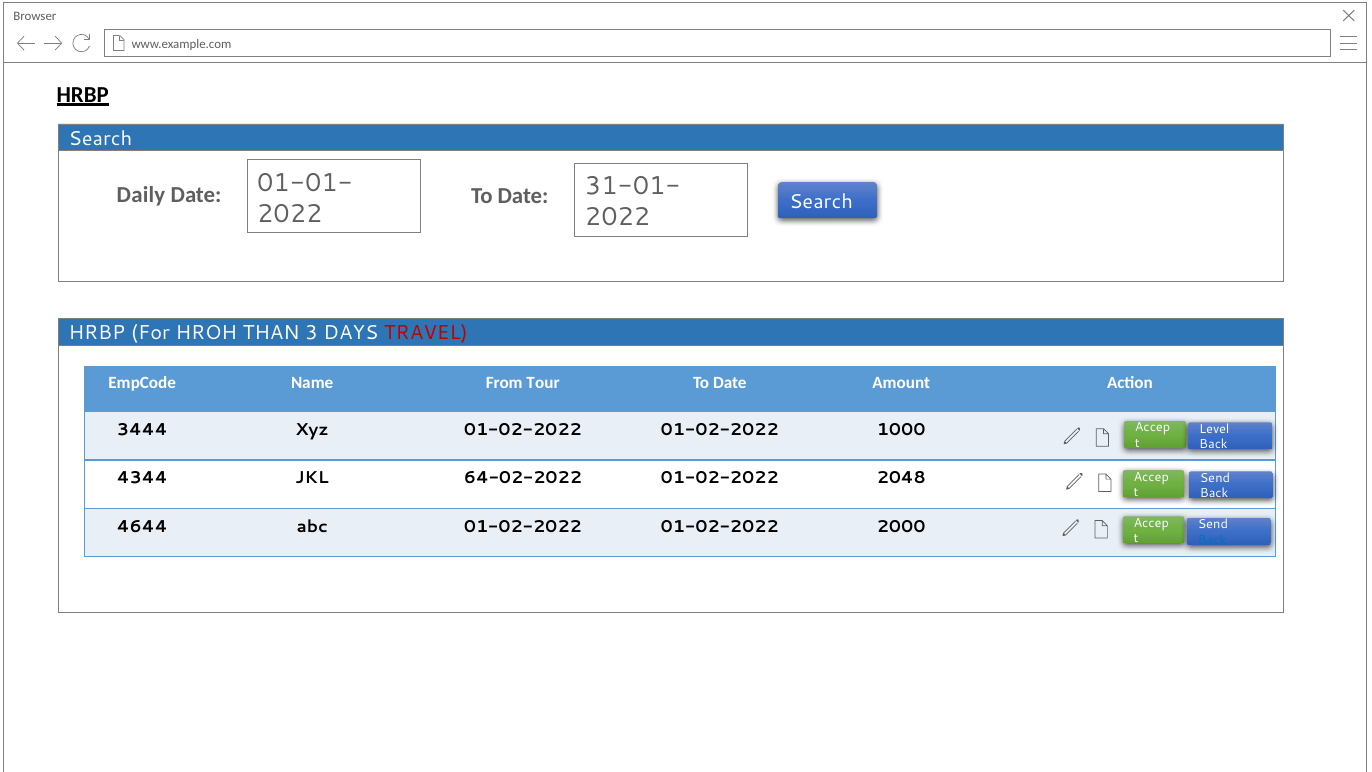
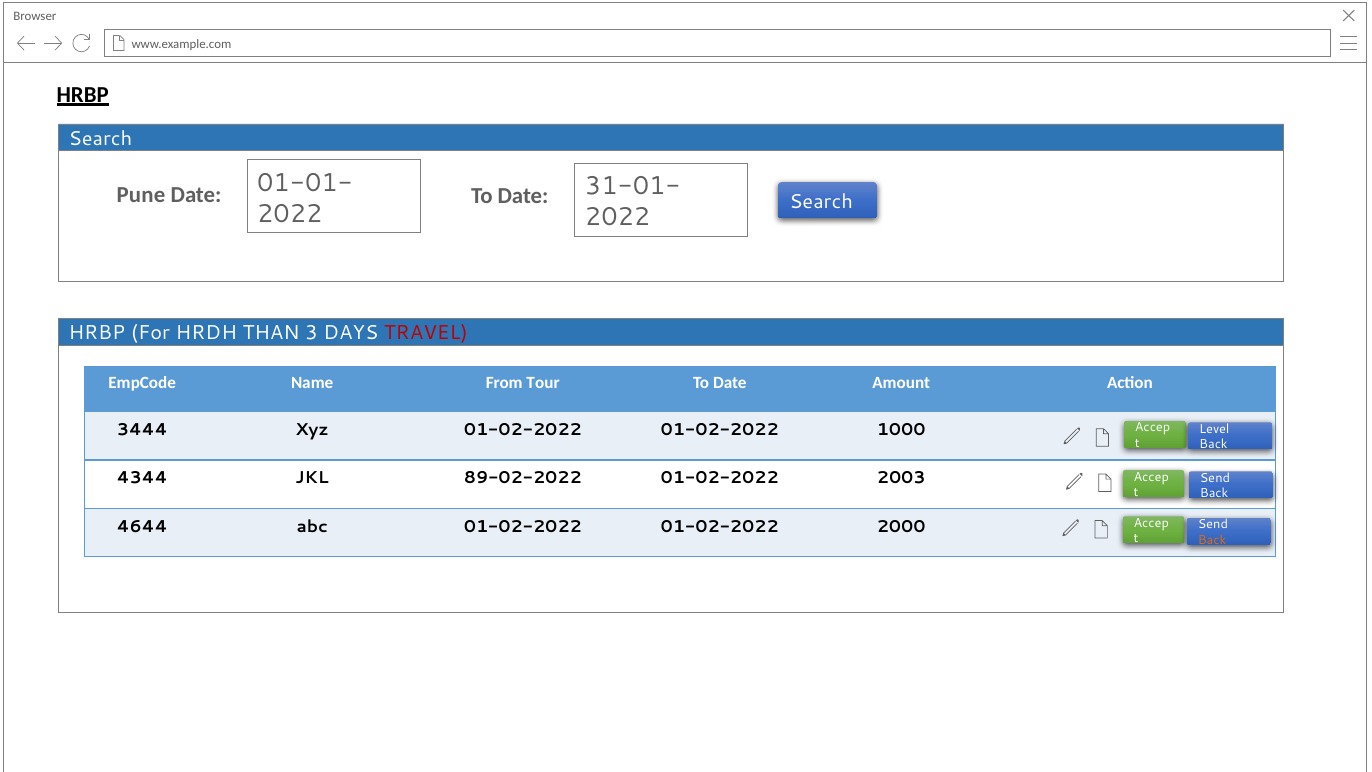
Daily: Daily -> Pune
HROH: HROH -> HRDH
64-02-2022: 64-02-2022 -> 89-02-2022
2048: 2048 -> 2003
Back at (1212, 540) colour: blue -> orange
